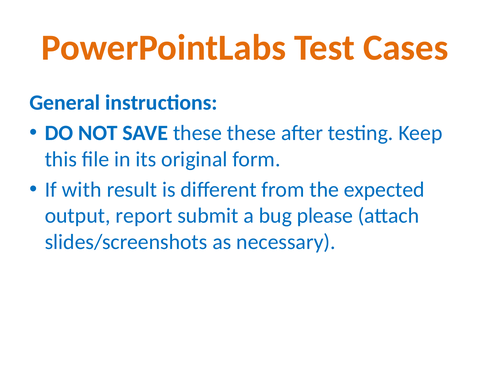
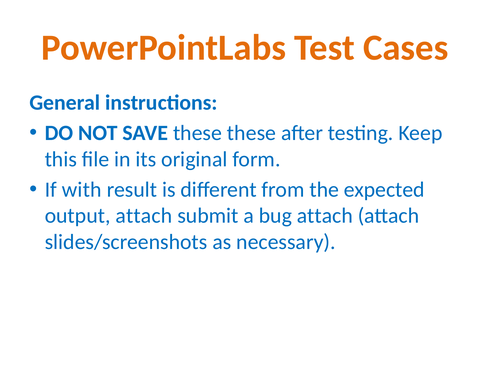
output report: report -> attach
bug please: please -> attach
